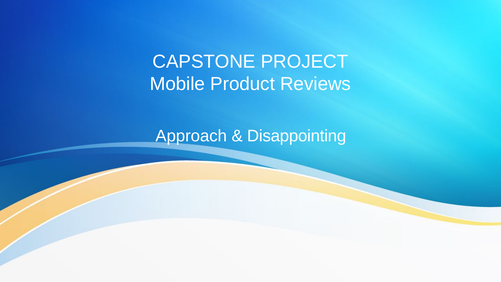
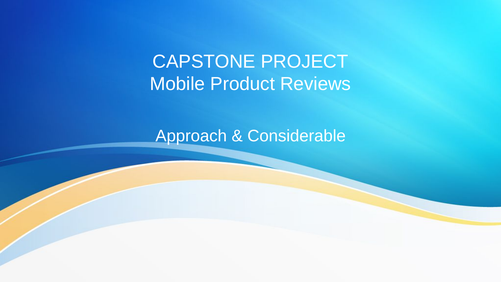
Disappointing: Disappointing -> Considerable
